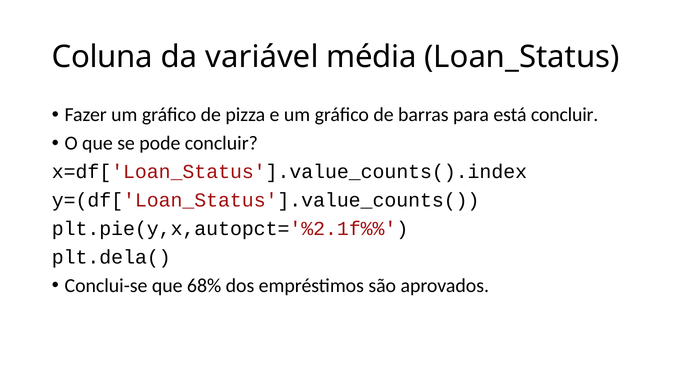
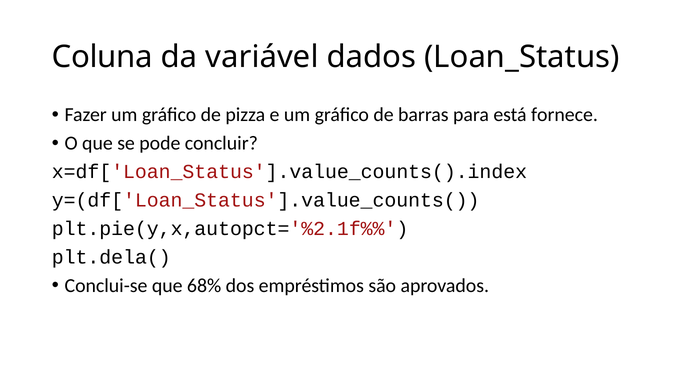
média: média -> dados
está concluir: concluir -> fornece
